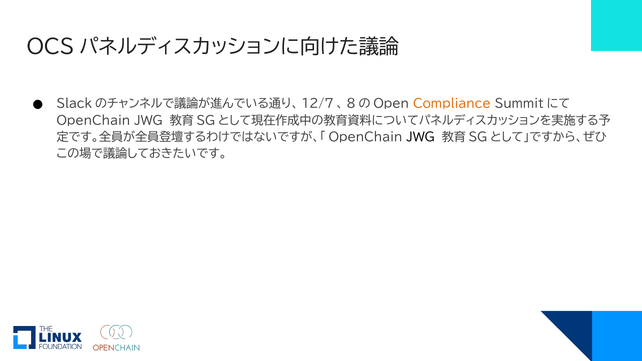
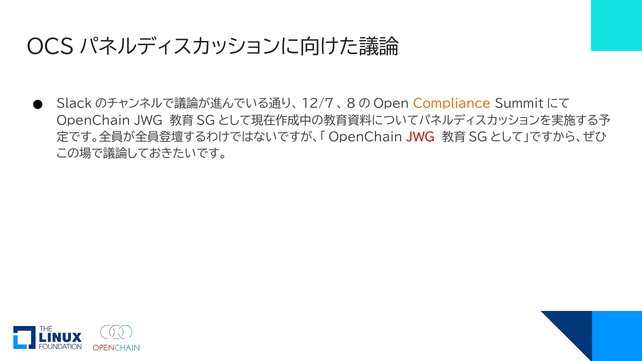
JWG at (421, 137) colour: black -> red
